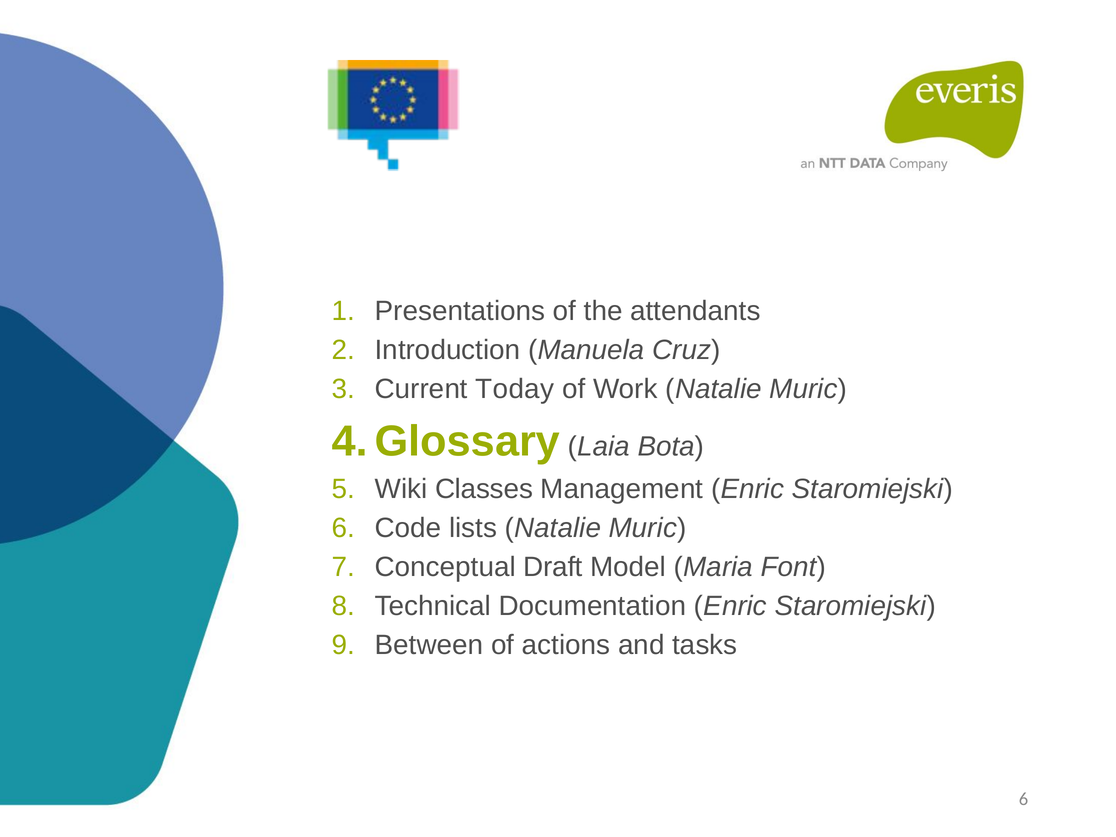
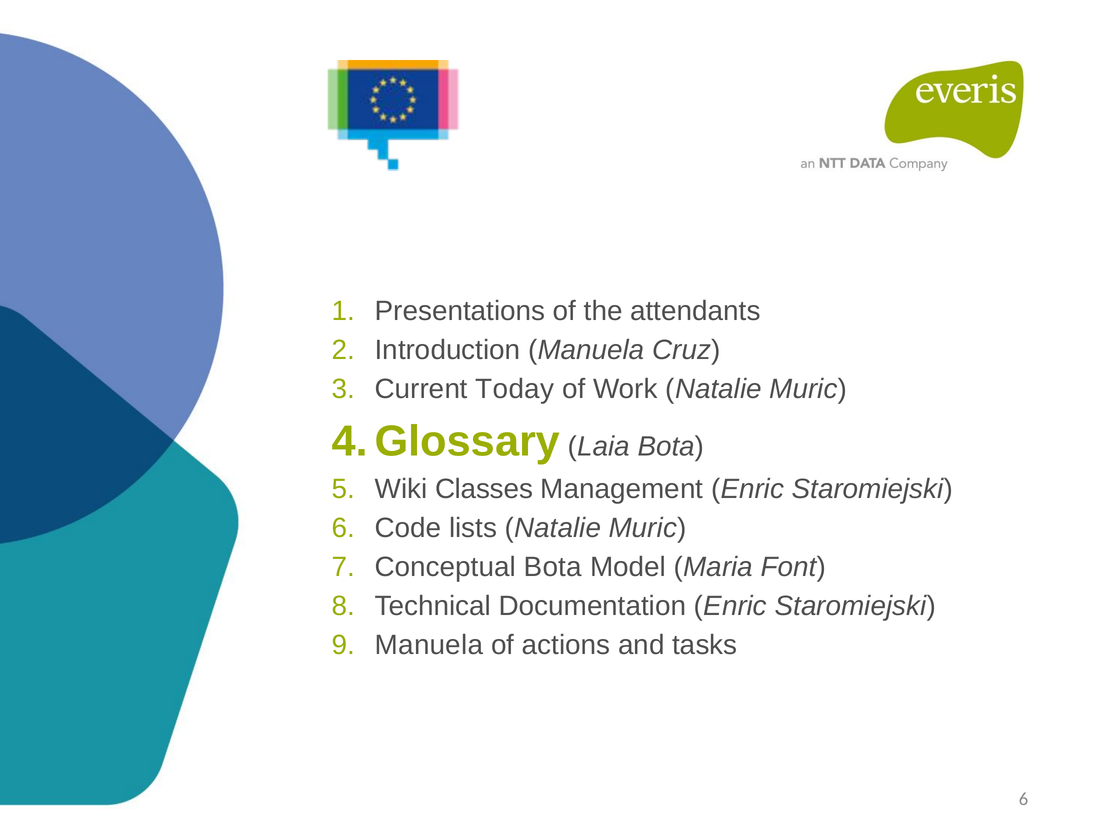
Conceptual Draft: Draft -> Bota
Between at (429, 645): Between -> Manuela
